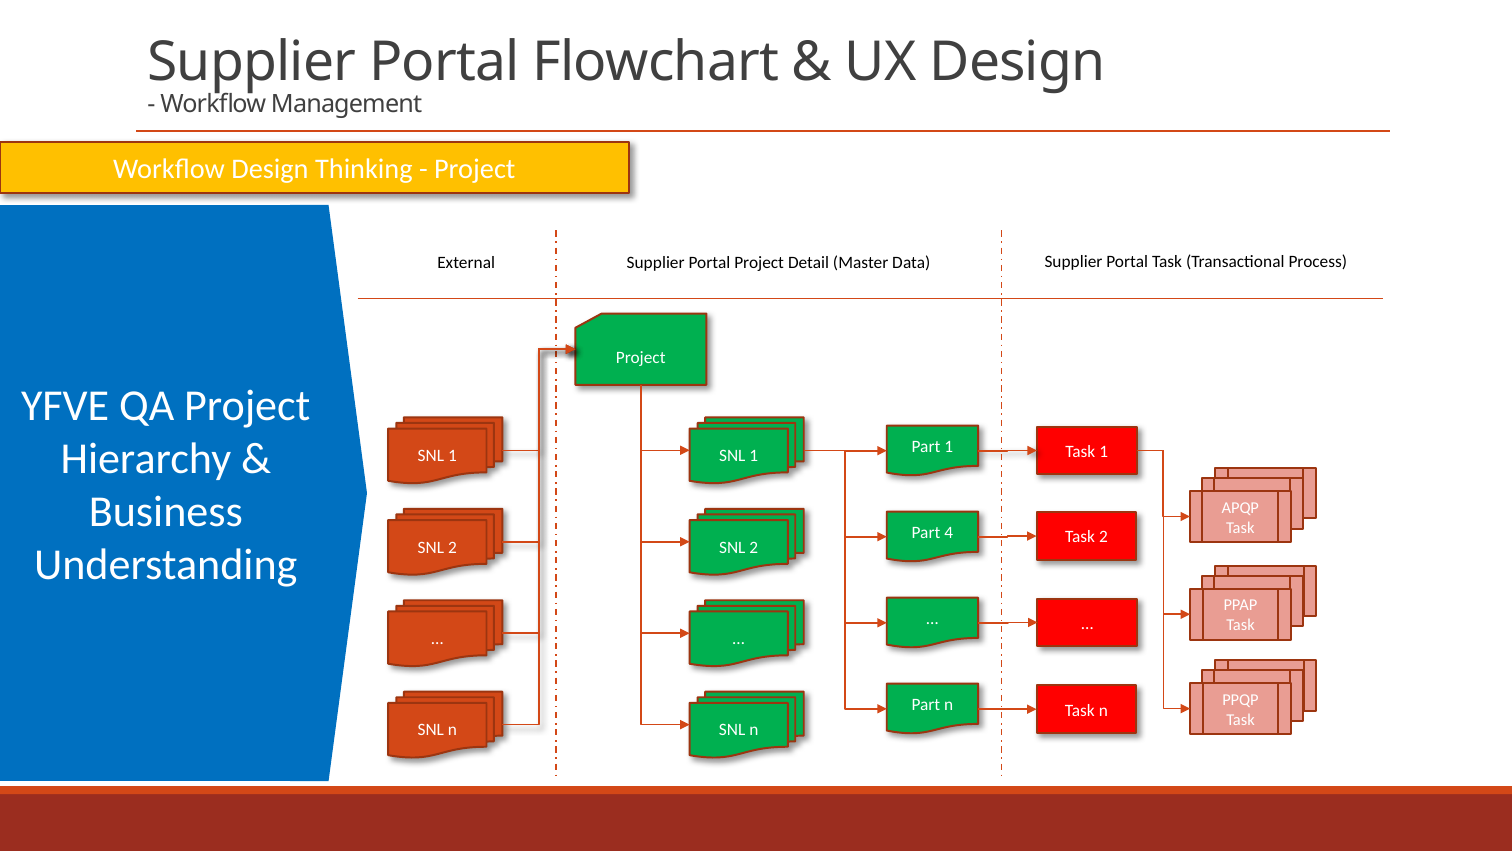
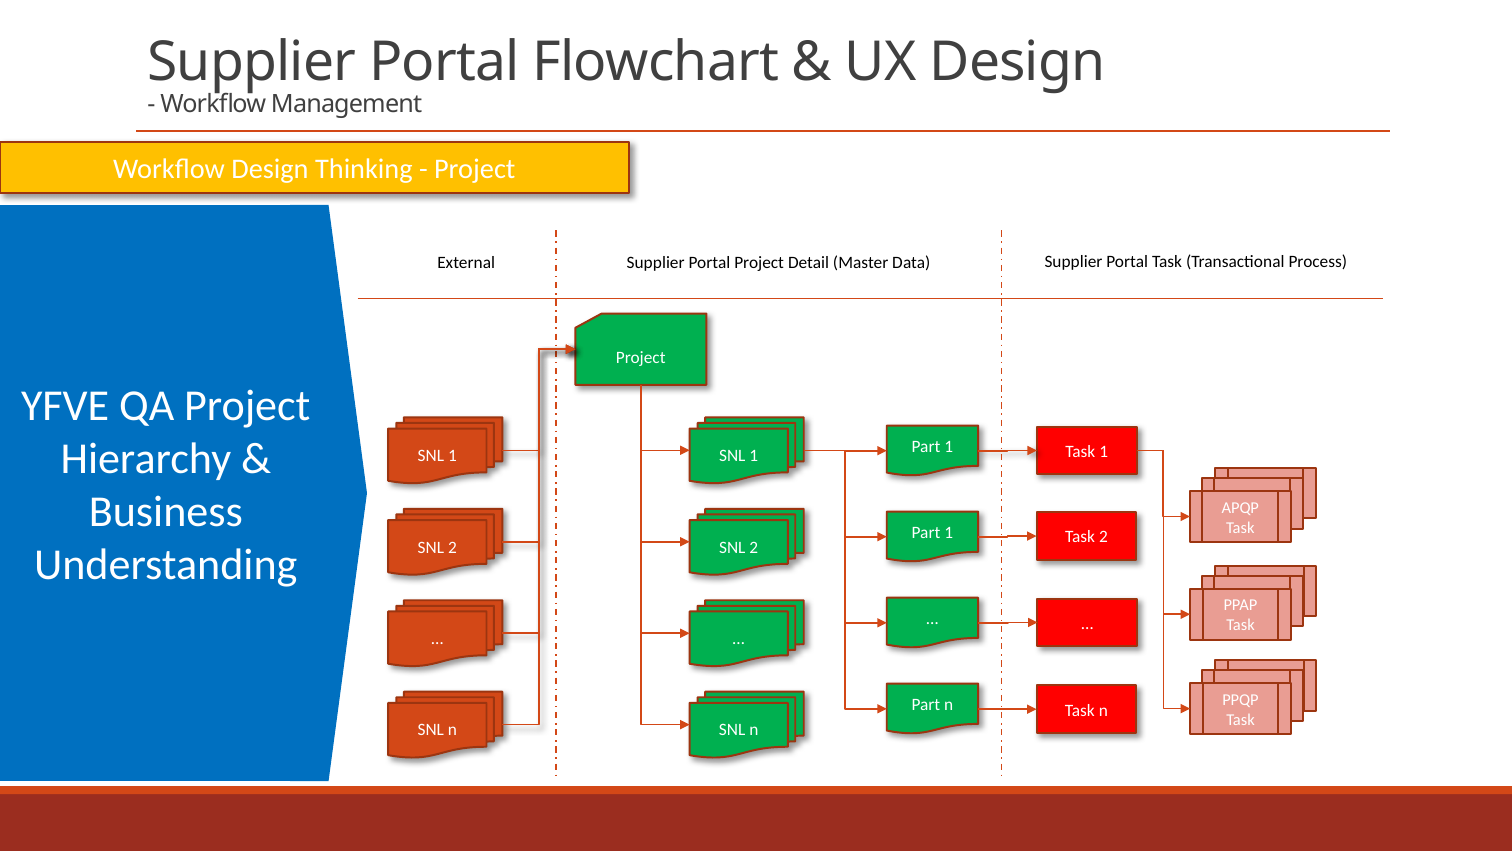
4 at (949, 533): 4 -> 1
